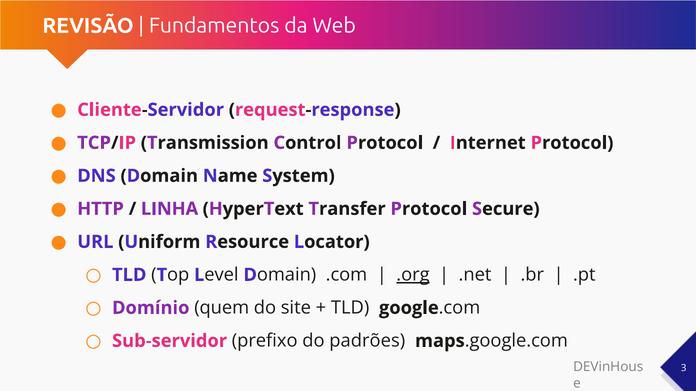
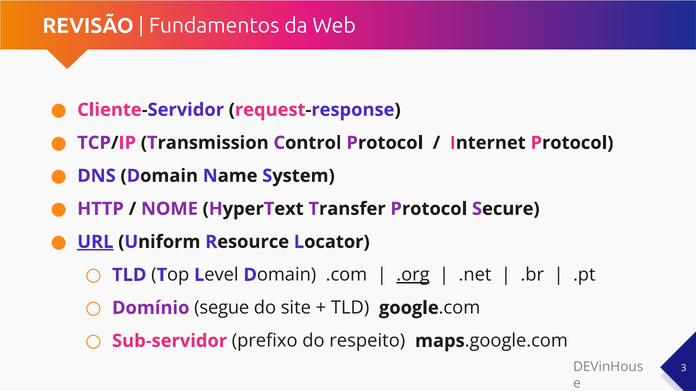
LINHA: LINHA -> NOME
URL underline: none -> present
quem: quem -> segue
padrões: padrões -> respeito
